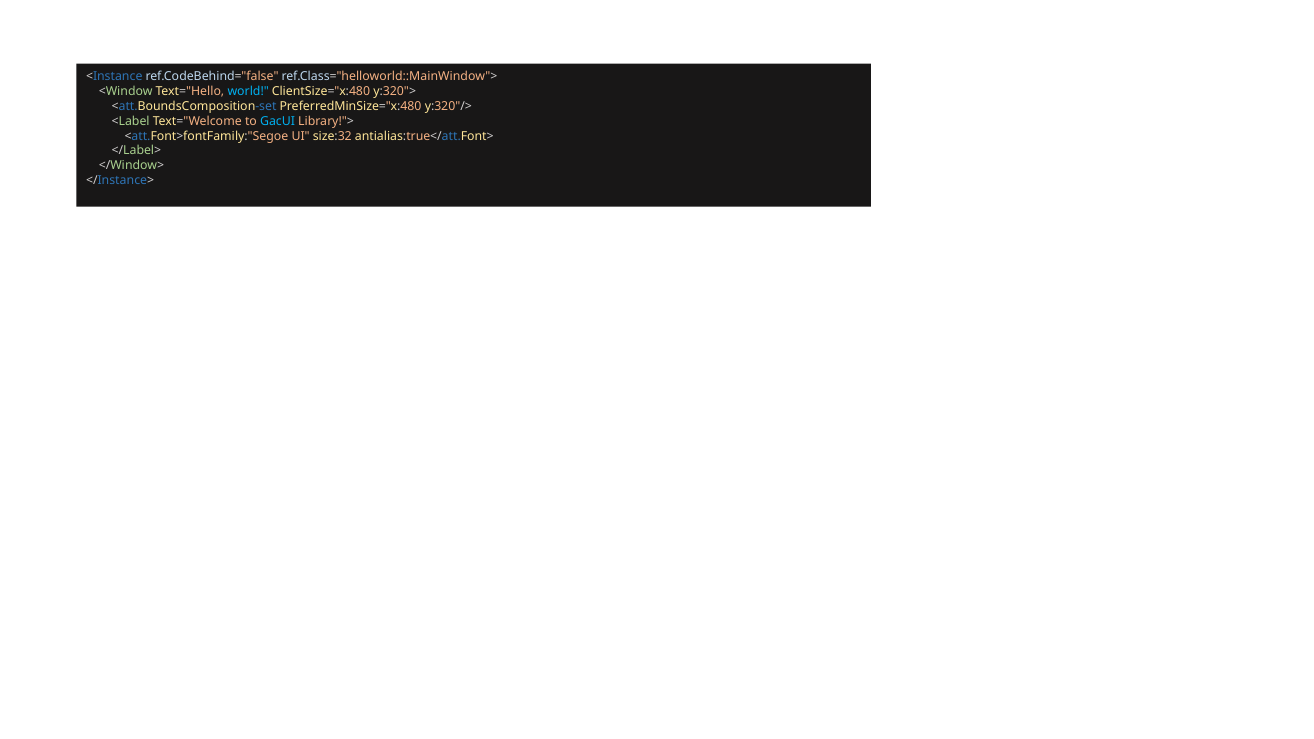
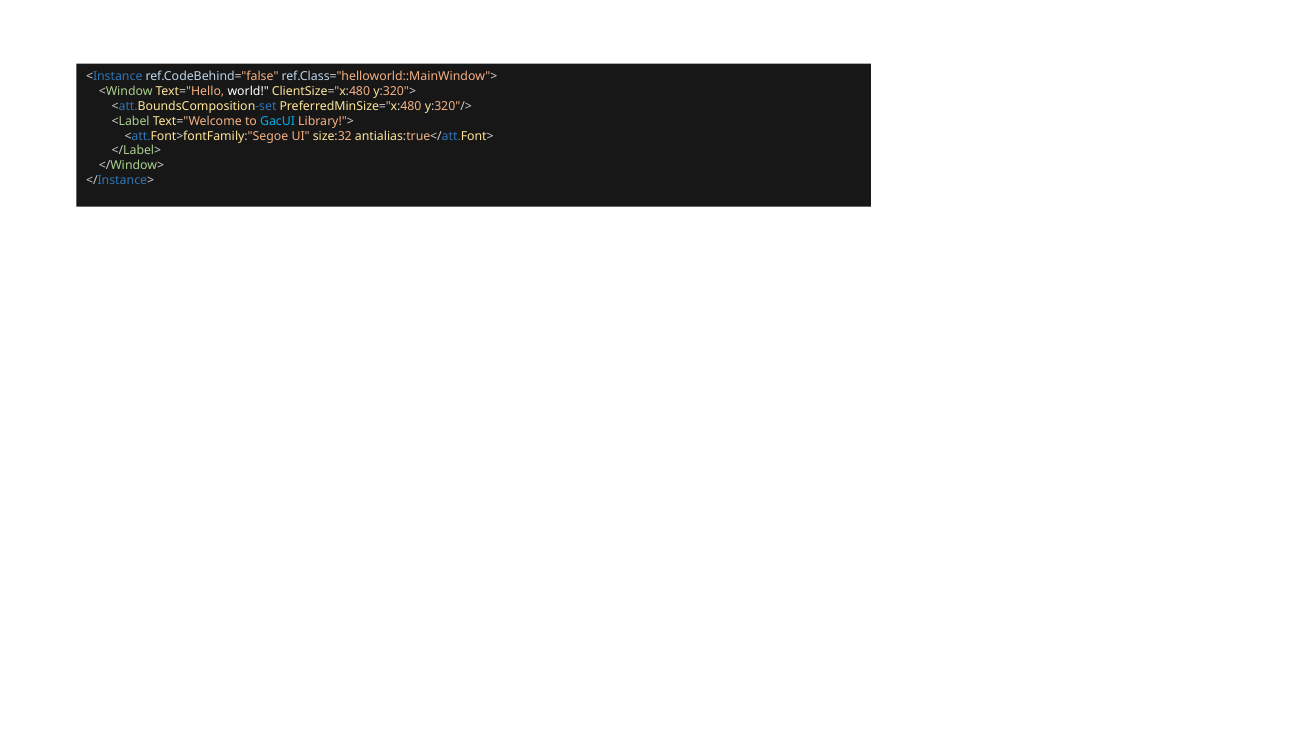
world colour: light blue -> white
